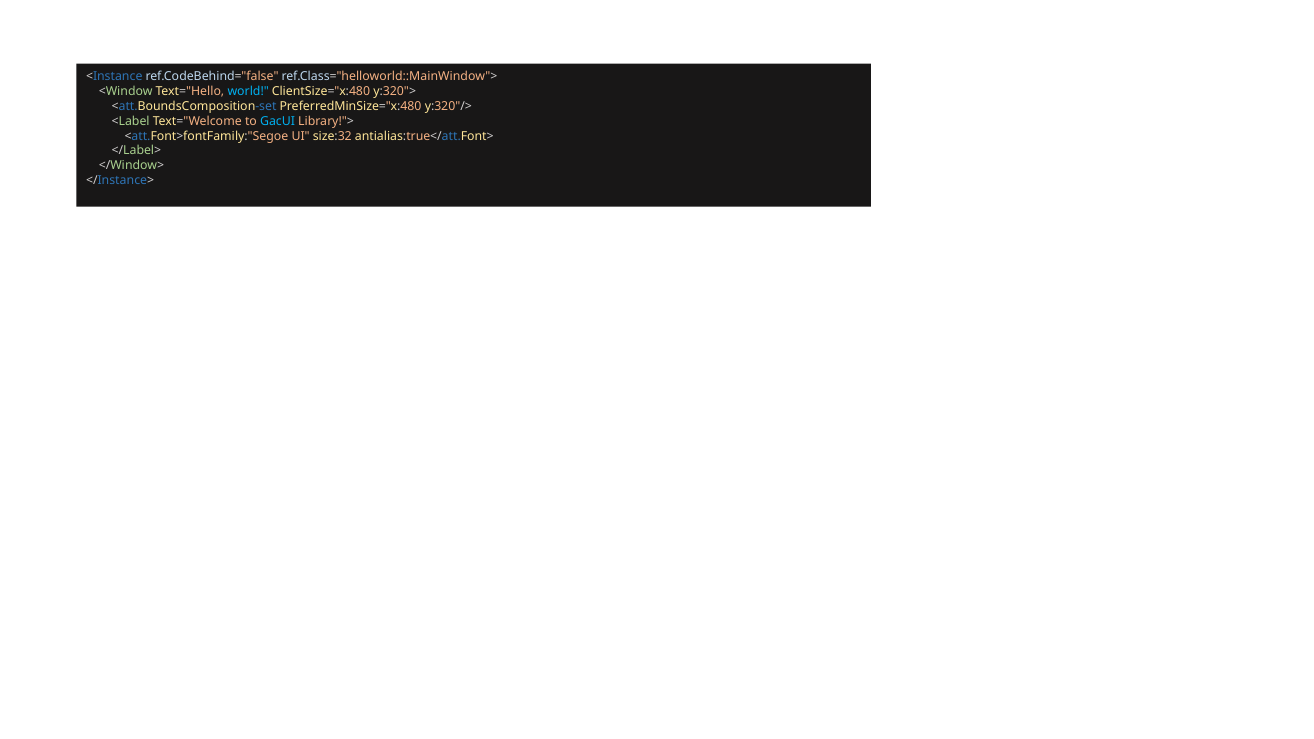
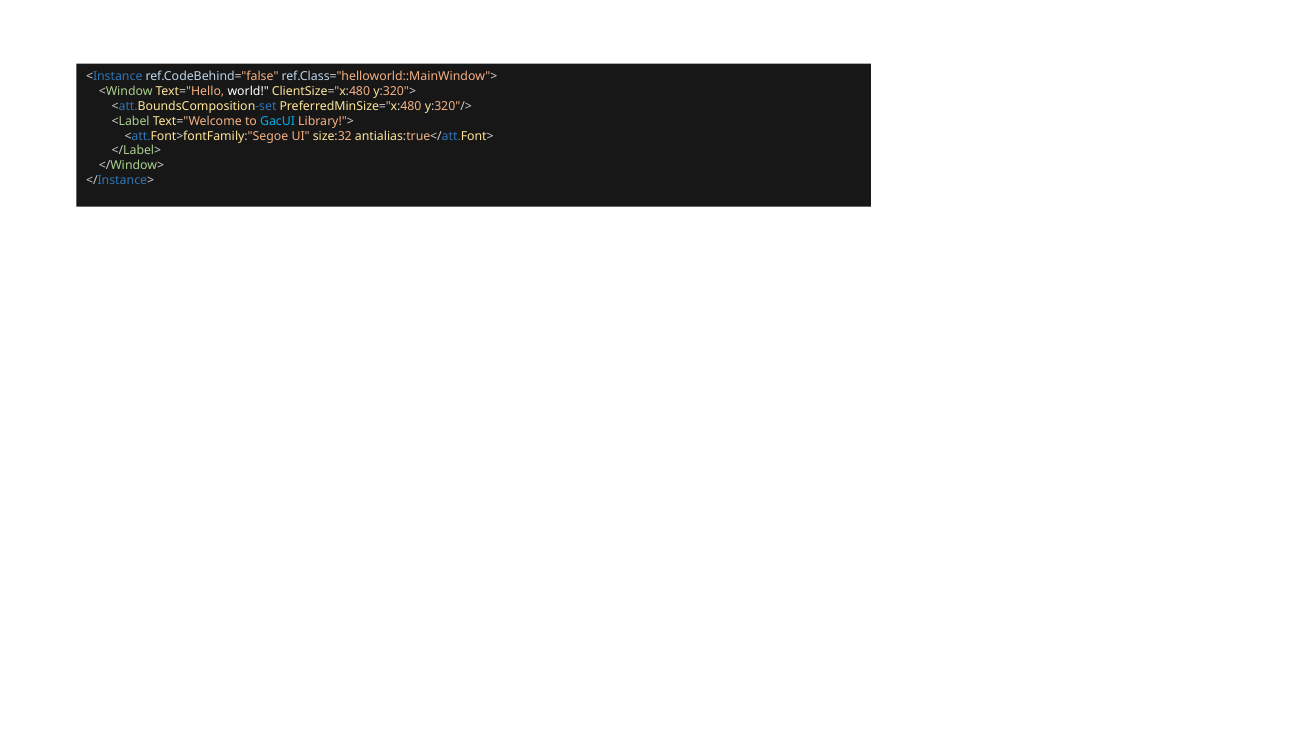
world colour: light blue -> white
